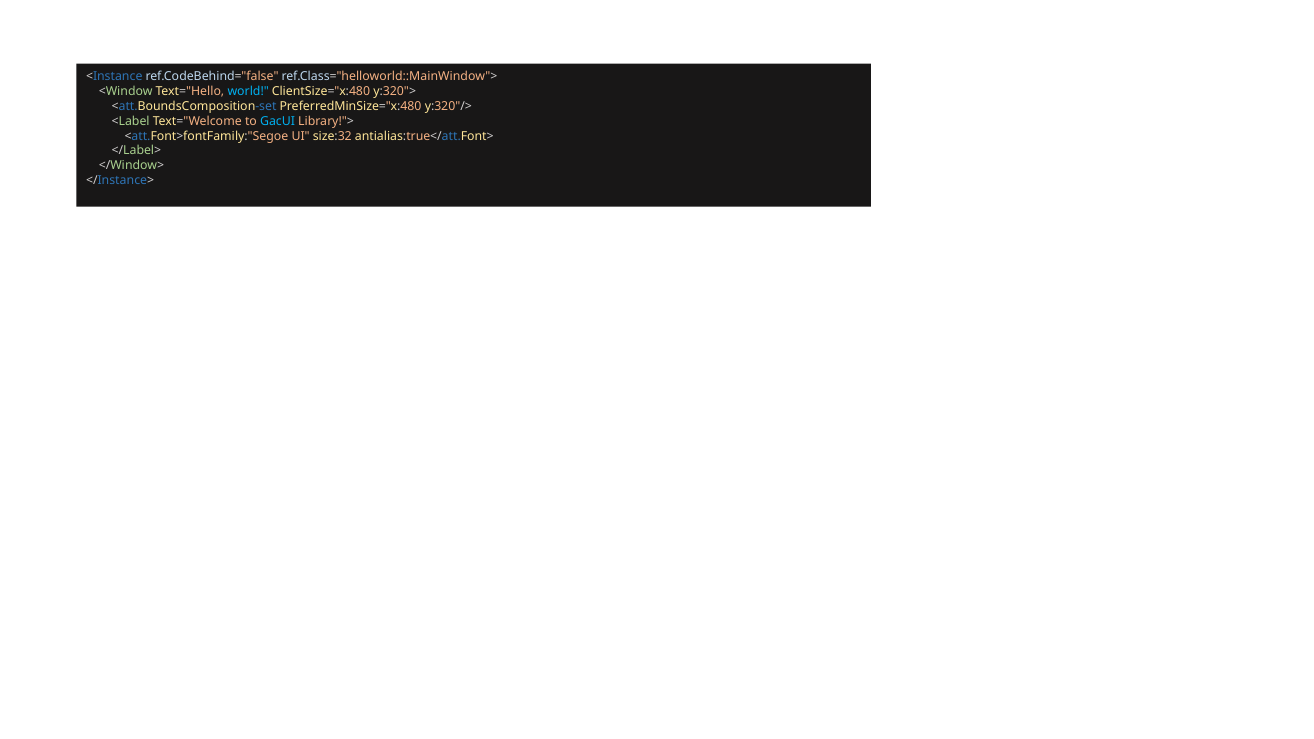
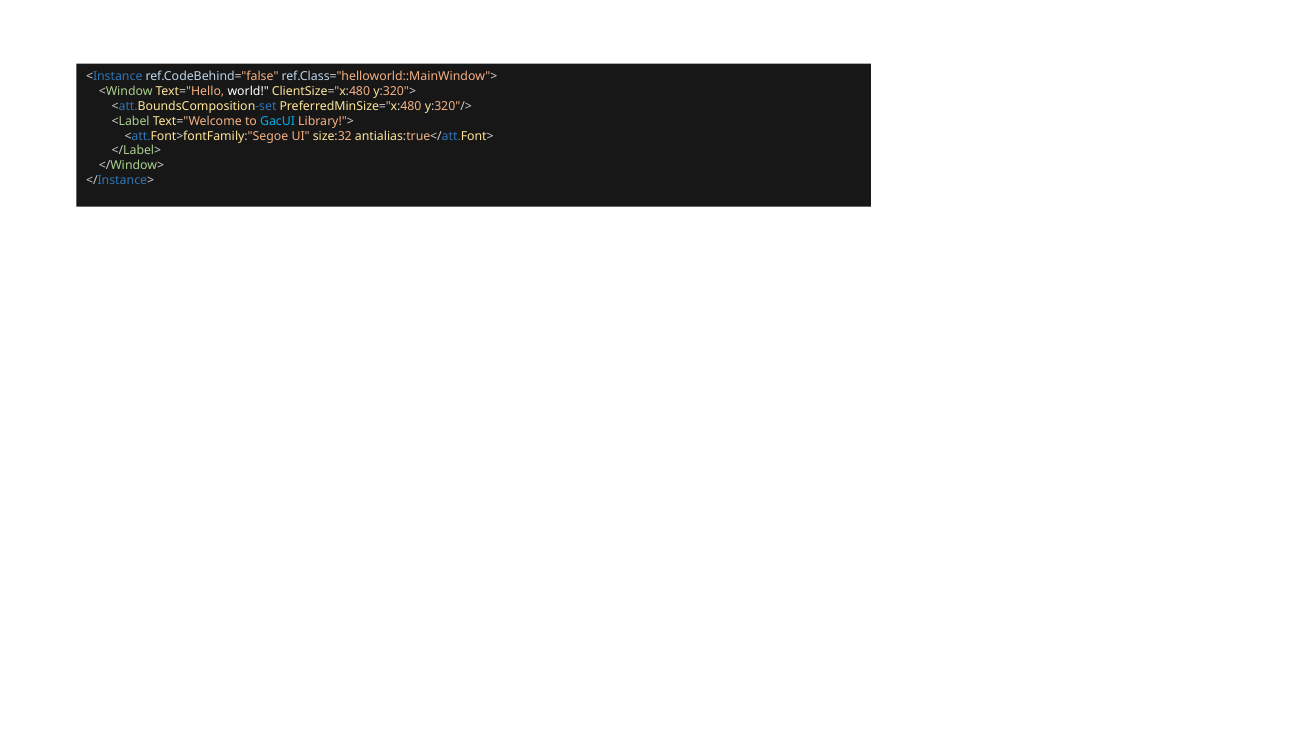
world colour: light blue -> white
